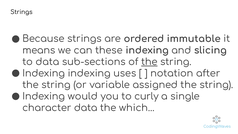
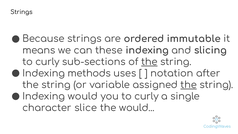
data at (47, 62): data -> curly
Indexing indexing: indexing -> methods
the at (189, 85) underline: none -> present
character data: data -> slice
the which: which -> would
